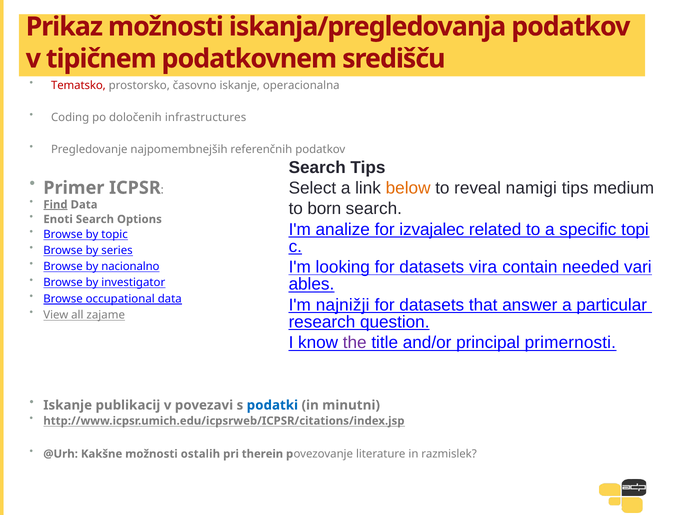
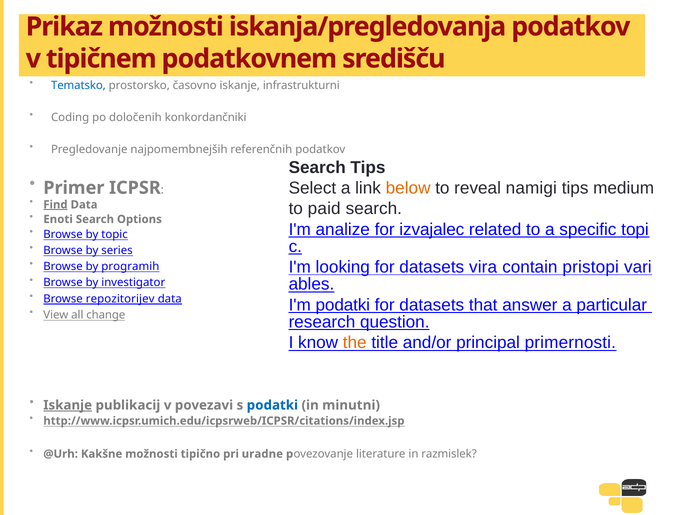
Tematsko colour: red -> blue
operacionalna: operacionalna -> infrastrukturni
infrastructures: infrastructures -> konkordančniki
born: born -> paid
nacionalno: nacionalno -> programih
needed: needed -> pristopi
occupational: occupational -> repozitorijev
I'm najnižji: najnižji -> podatki
zajame: zajame -> change
the colour: purple -> orange
Iskanje at (68, 405) underline: none -> present
ostalih: ostalih -> tipično
therein: therein -> uradne
